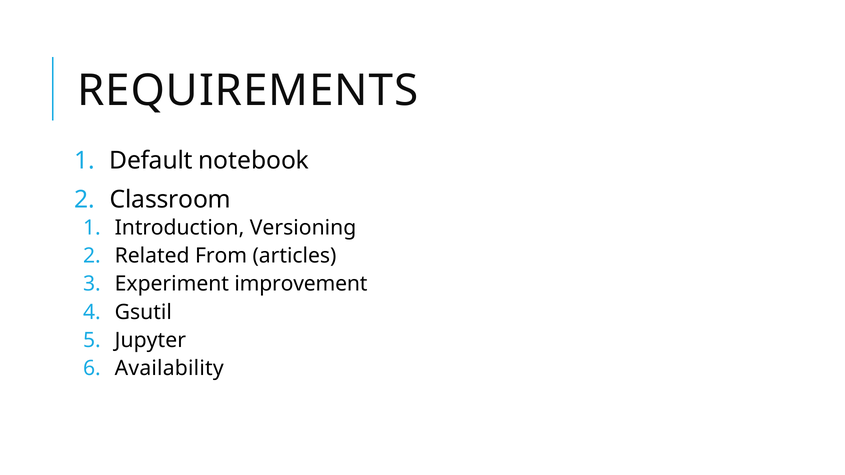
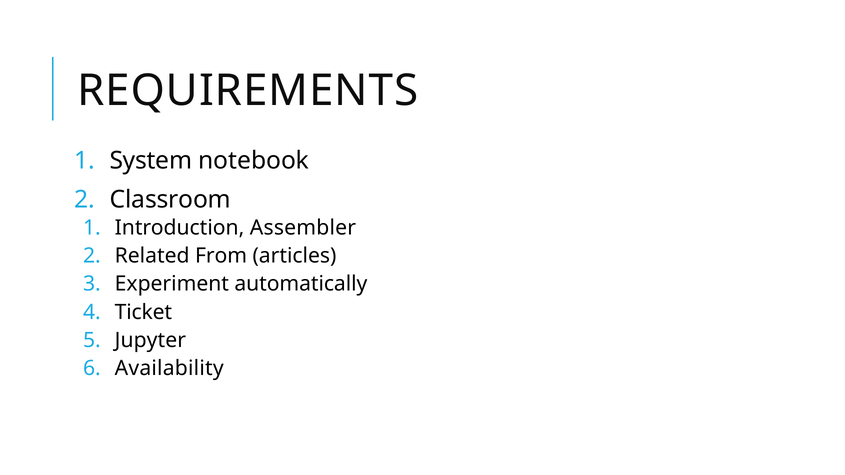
Default: Default -> System
Versioning: Versioning -> Assembler
improvement: improvement -> automatically
Gsutil: Gsutil -> Ticket
